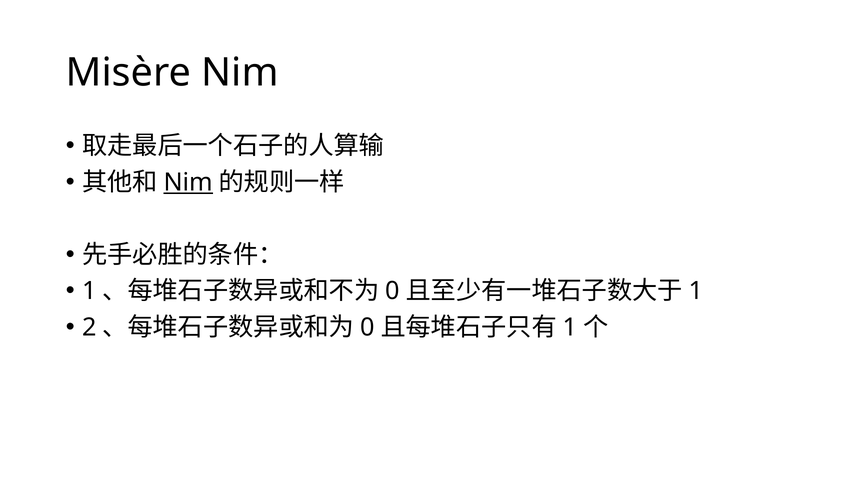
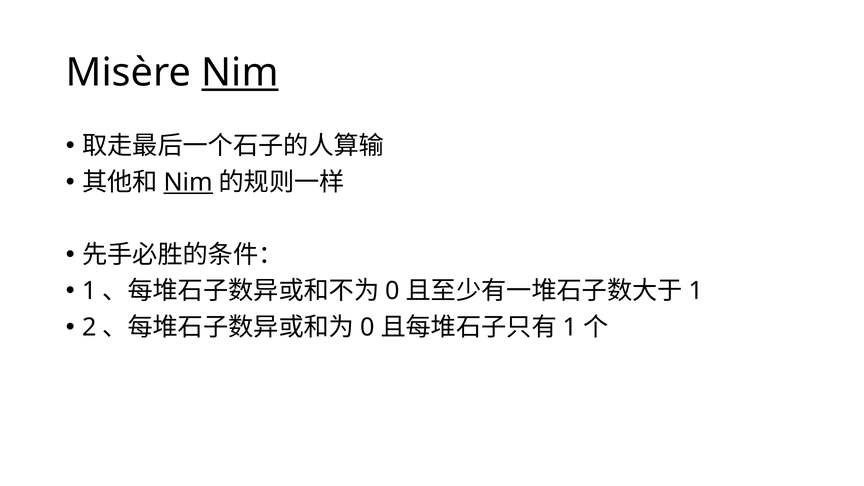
Nim at (240, 73) underline: none -> present
